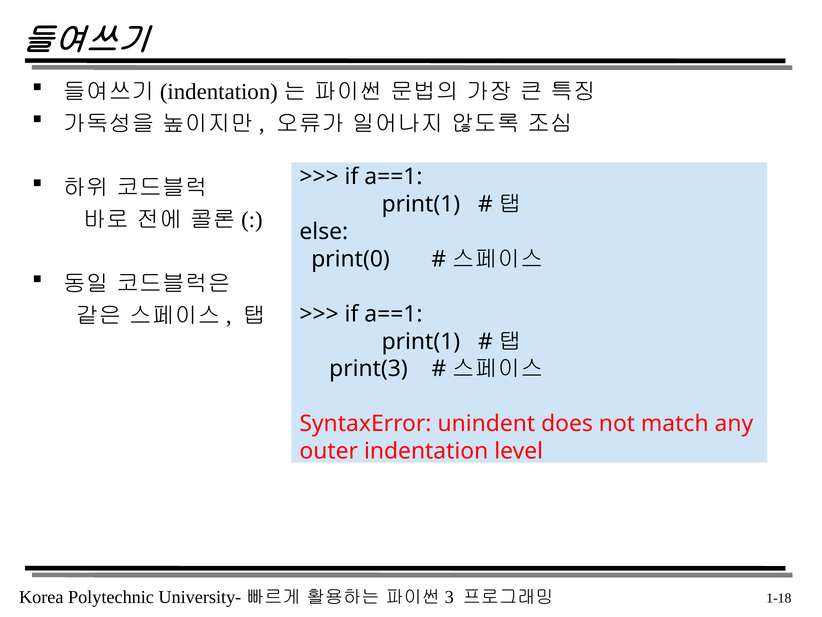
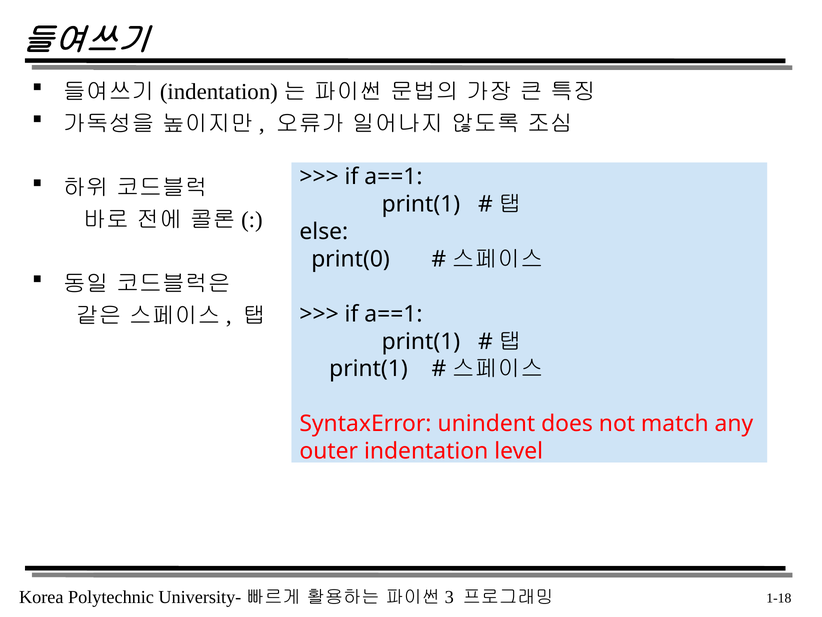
print(3 at (368, 369): print(3 -> print(1
